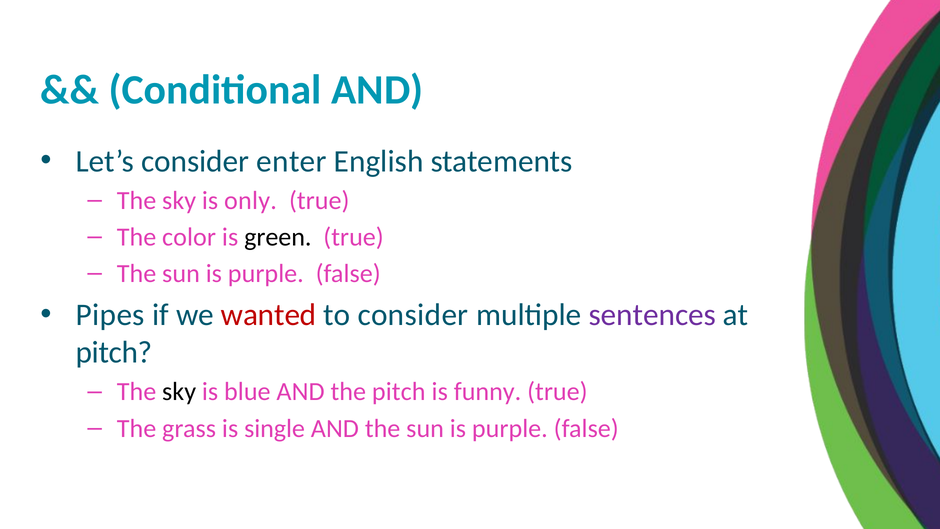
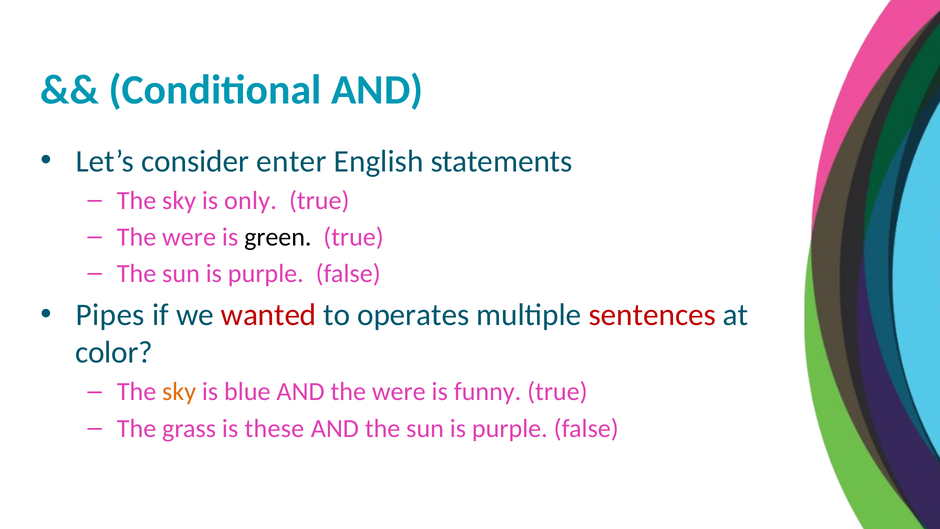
color at (189, 237): color -> were
to consider: consider -> operates
sentences colour: purple -> red
pitch at (114, 352): pitch -> color
sky at (179, 392) colour: black -> orange
AND the pitch: pitch -> were
single: single -> these
